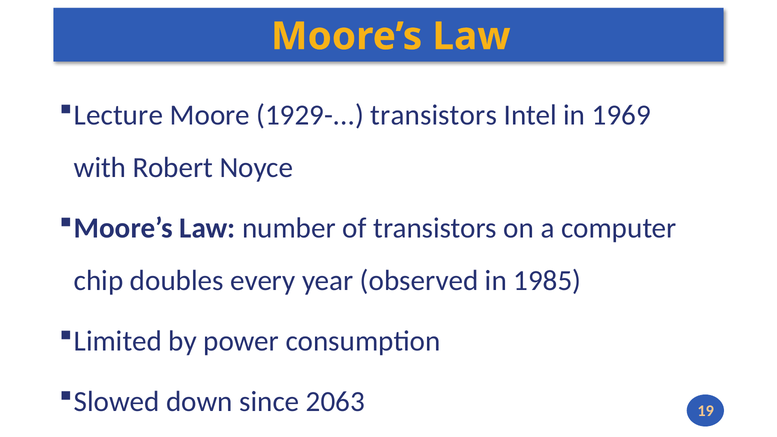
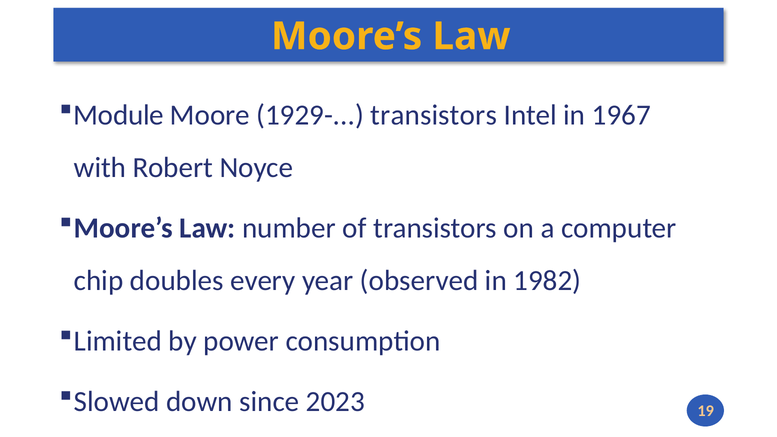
Lecture: Lecture -> Module
1969: 1969 -> 1967
1985: 1985 -> 1982
2063: 2063 -> 2023
